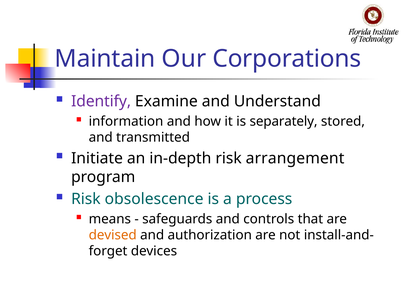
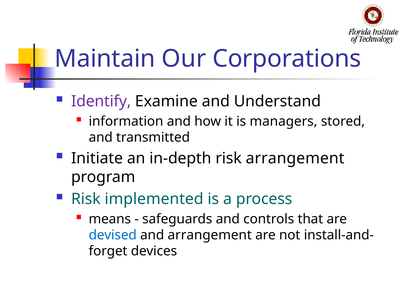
separately: separately -> managers
obsolescence: obsolescence -> implemented
devised colour: orange -> blue
and authorization: authorization -> arrangement
